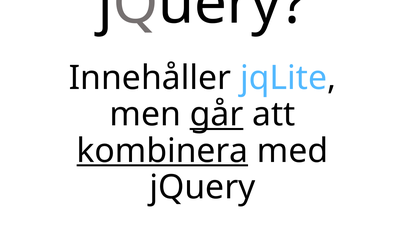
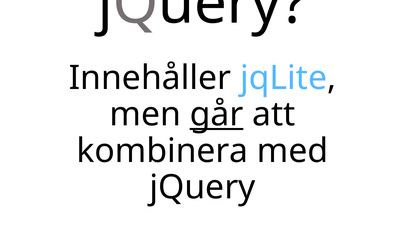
kombinera underline: present -> none
